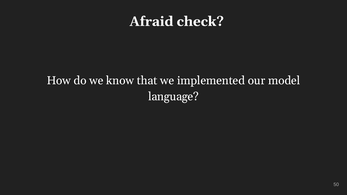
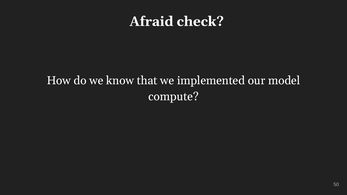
language: language -> compute
